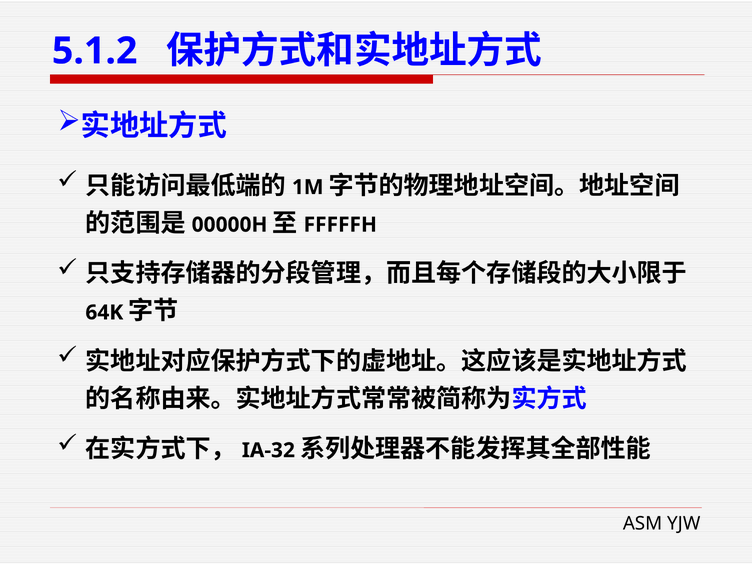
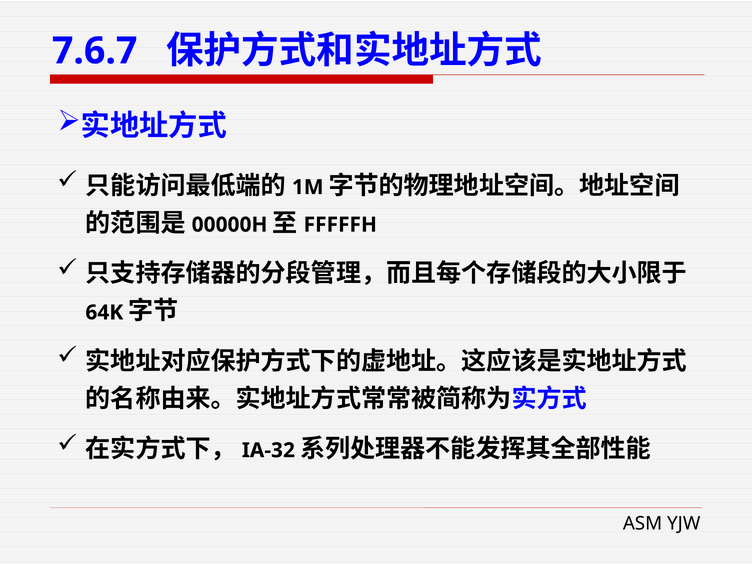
5.1.2: 5.1.2 -> 7.6.7
